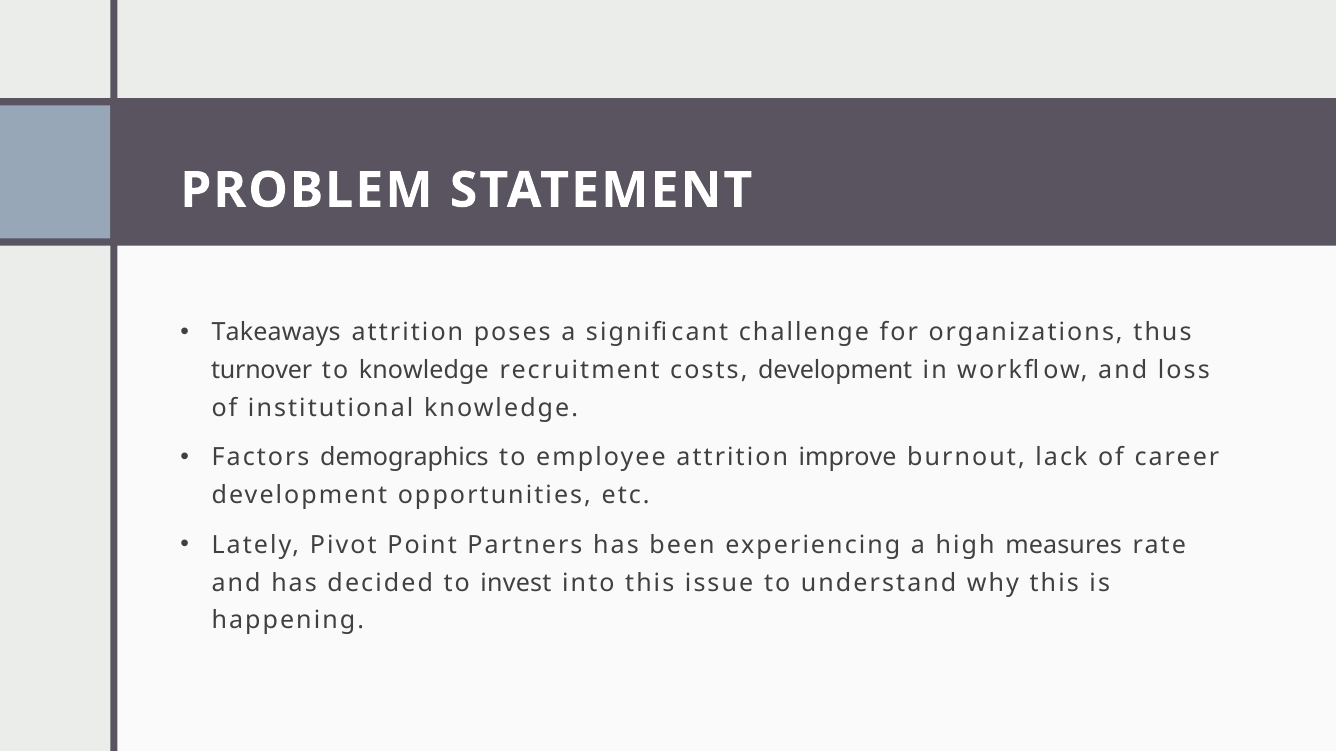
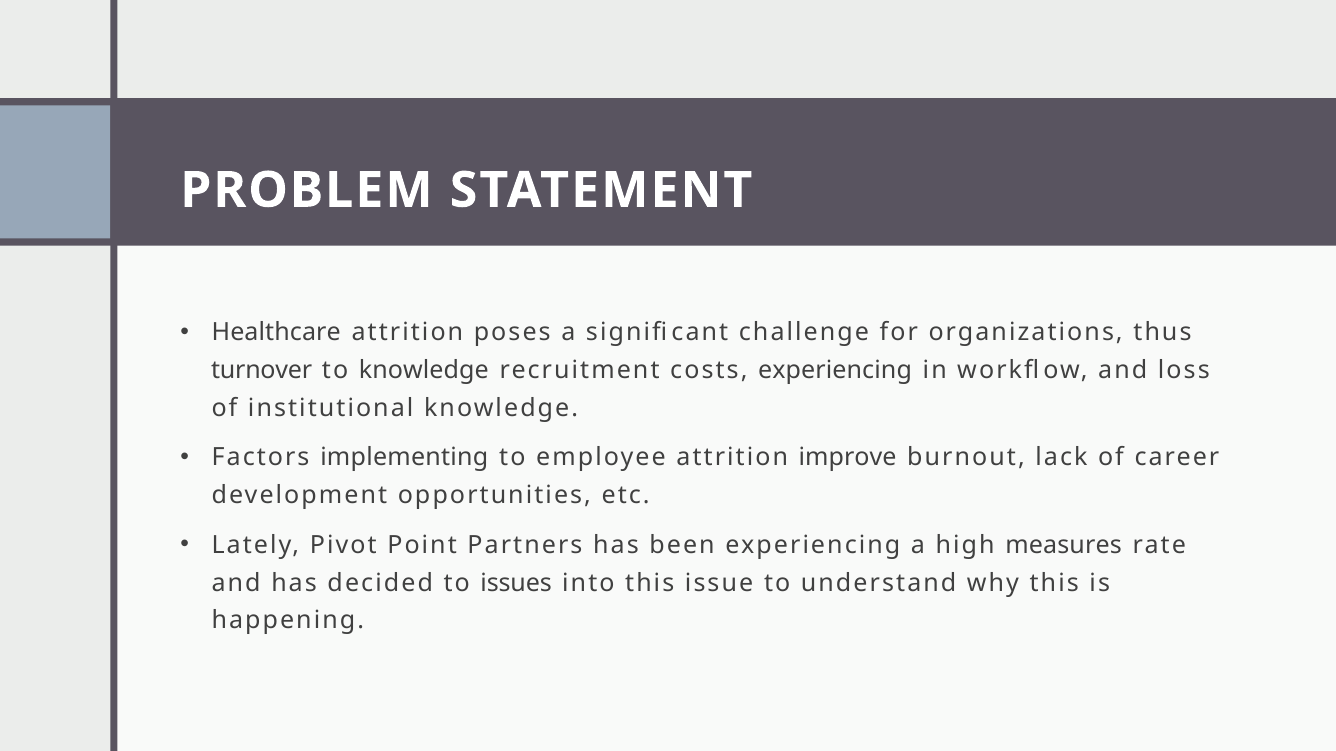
Takeaways: Takeaways -> Healthcare
costs development: development -> experiencing
demographics: demographics -> implementing
invest: invest -> issues
